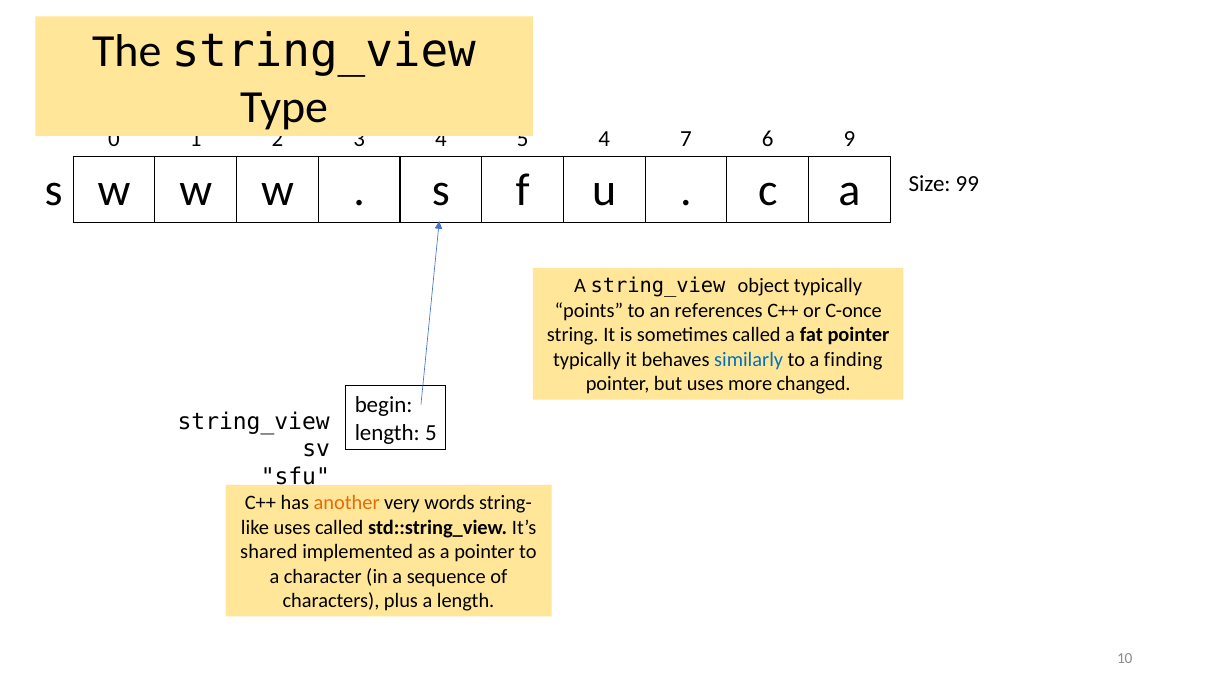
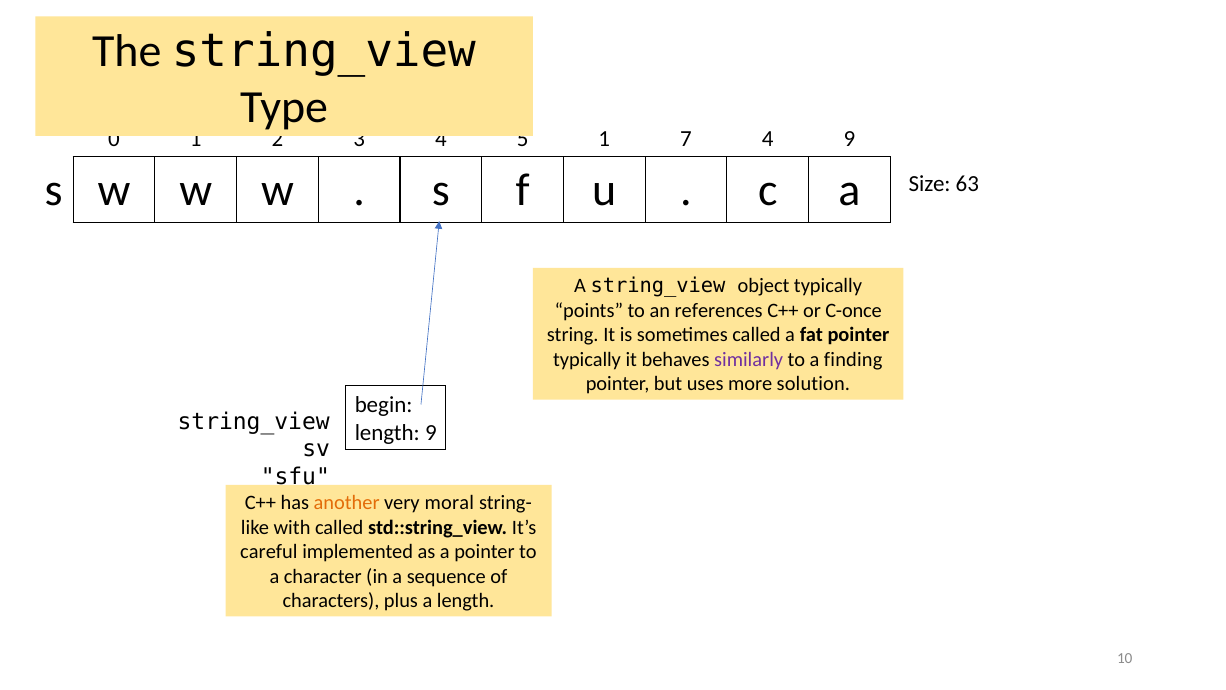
4 at (604, 138): 4 -> 1
7 6: 6 -> 4
99: 99 -> 63
similarly colour: blue -> purple
changed: changed -> solution
length 5: 5 -> 9
words: words -> moral
uses at (292, 527): uses -> with
shared: shared -> careful
